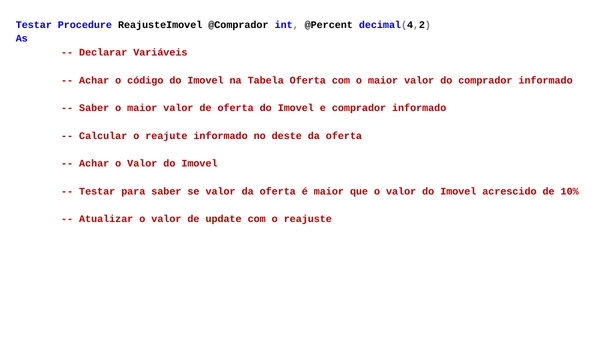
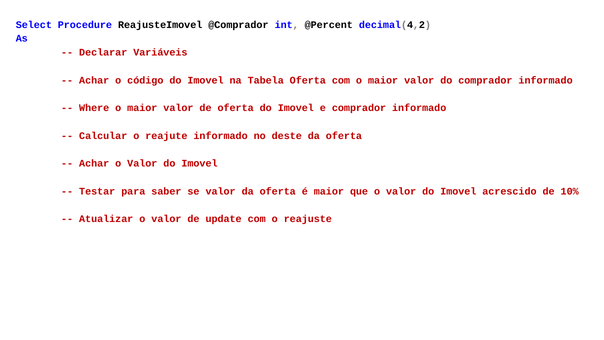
Testar at (34, 25): Testar -> Select
Saber at (94, 108): Saber -> Where
